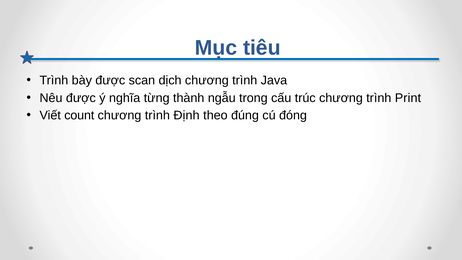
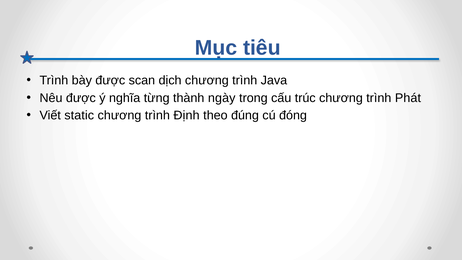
ngẫu: ngẫu -> ngày
Print: Print -> Phát
count: count -> static
